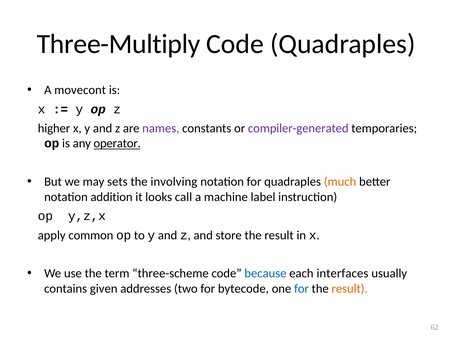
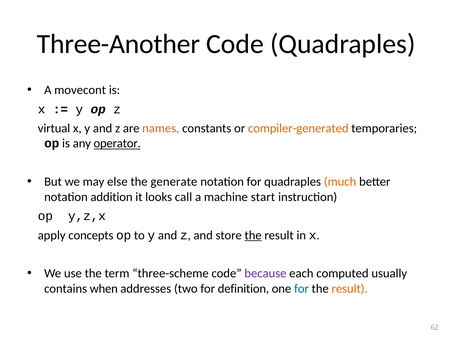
Three-Multiply: Three-Multiply -> Three-Another
higher: higher -> virtual
names colour: purple -> orange
compiler-generated colour: purple -> orange
sets: sets -> else
involving: involving -> generate
label: label -> start
common: common -> concepts
the at (253, 235) underline: none -> present
because colour: blue -> purple
interfaces: interfaces -> computed
given: given -> when
bytecode: bytecode -> definition
